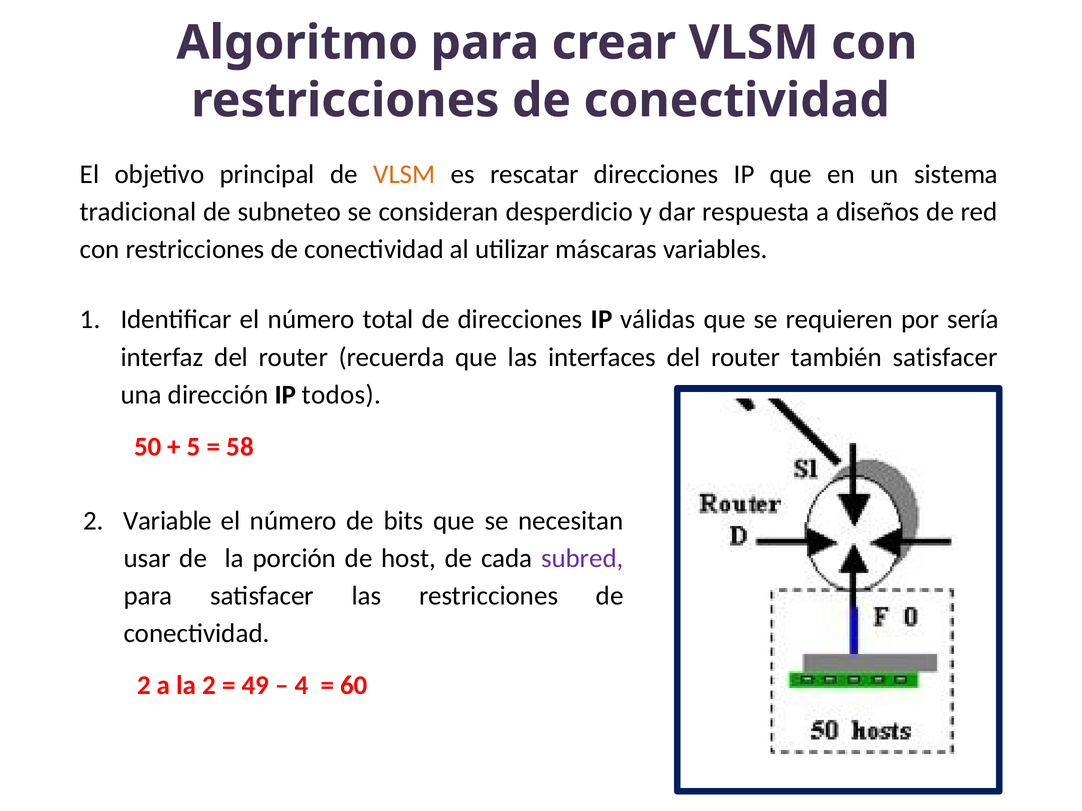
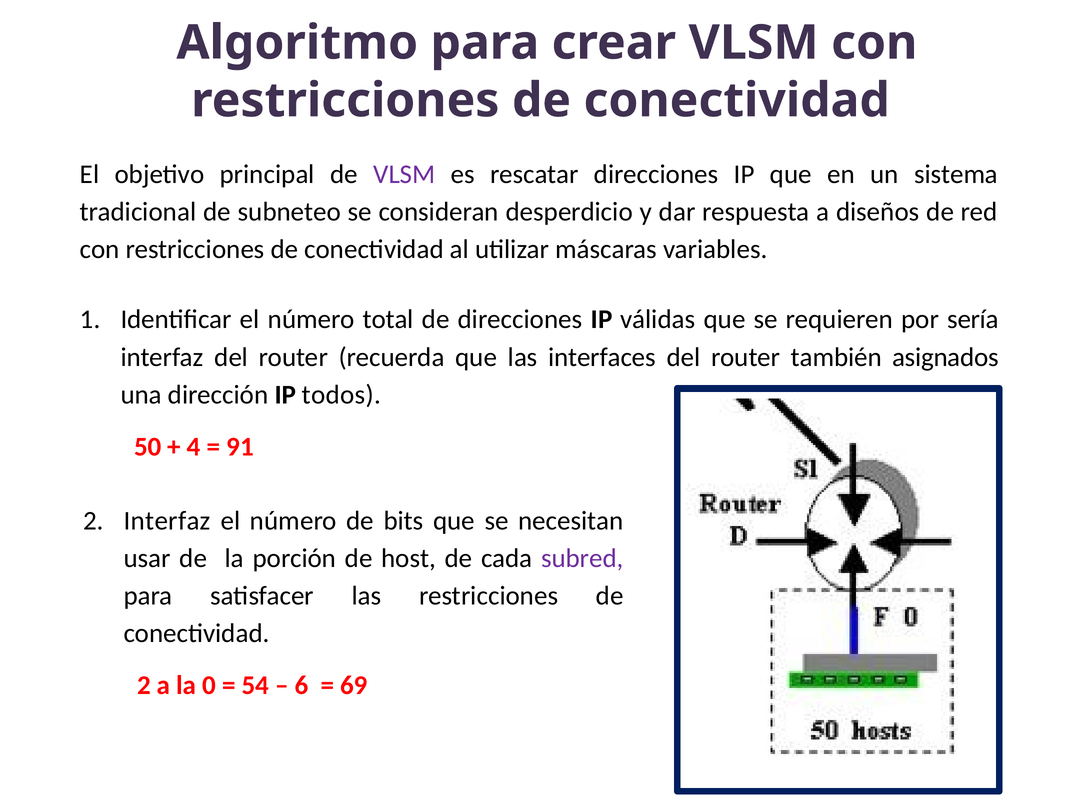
VLSM at (404, 175) colour: orange -> purple
también satisfacer: satisfacer -> asignados
5: 5 -> 4
58: 58 -> 91
2 Variable: Variable -> Interfaz
la 2: 2 -> 0
49: 49 -> 54
4: 4 -> 6
60: 60 -> 69
